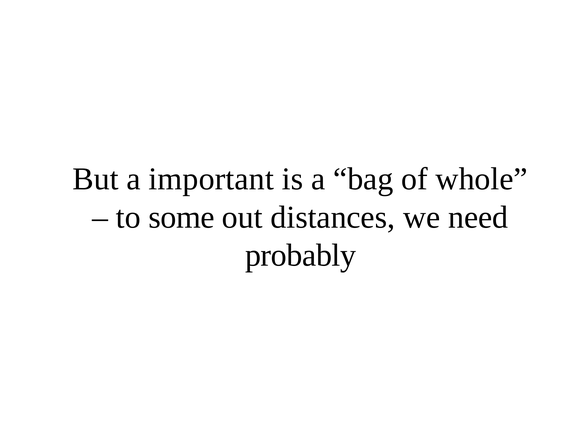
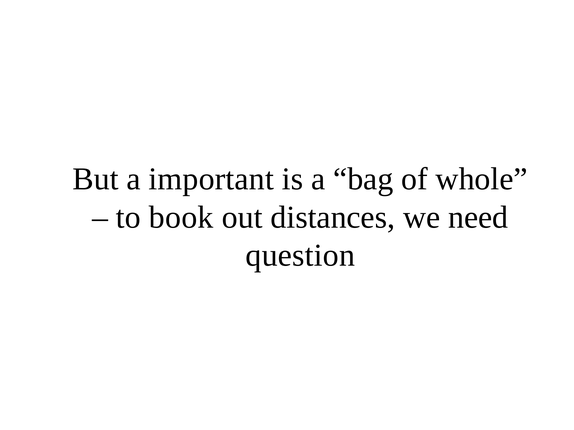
some: some -> book
probably: probably -> question
